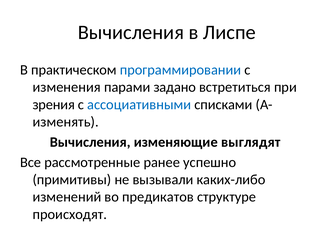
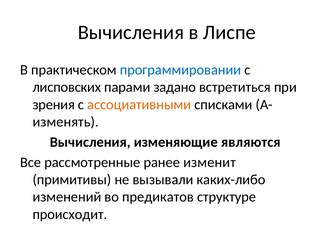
изменения: изменения -> лисповских
ассоциативными colour: blue -> orange
выглядят: выглядят -> являются
успешно: успешно -> изменит
происходят: происходят -> происходит
